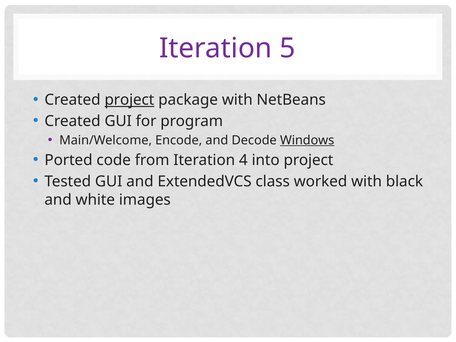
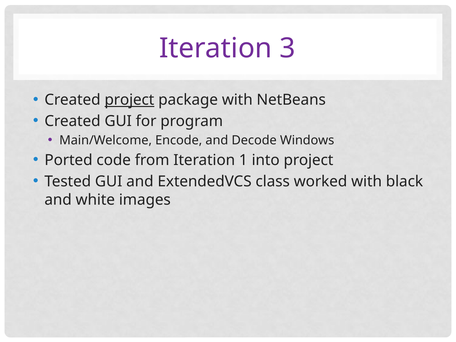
5: 5 -> 3
Windows underline: present -> none
4: 4 -> 1
